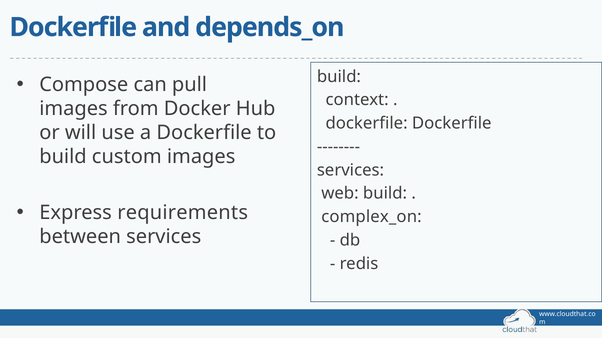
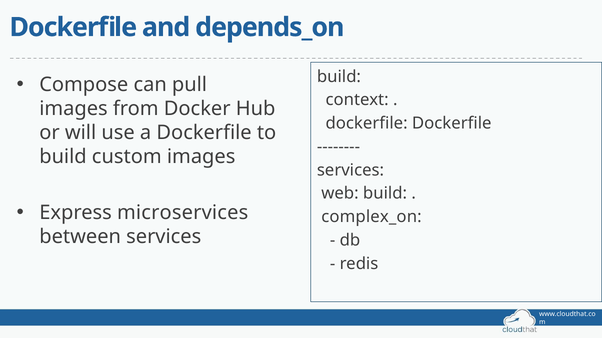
requirements: requirements -> microservices
